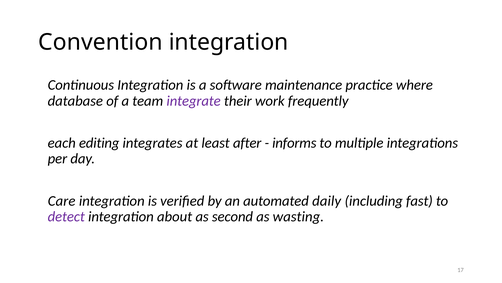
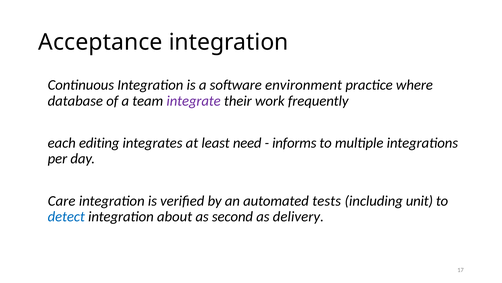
Convention: Convention -> Acceptance
maintenance: maintenance -> environment
after: after -> need
daily: daily -> tests
fast: fast -> unit
detect colour: purple -> blue
wasting: wasting -> delivery
